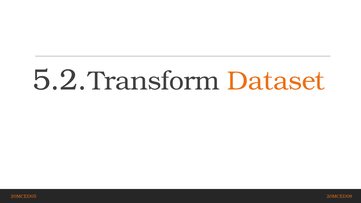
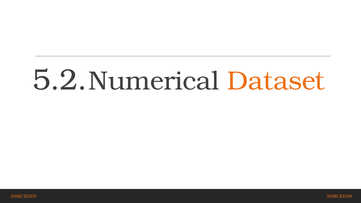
Transform: Transform -> Numerical
